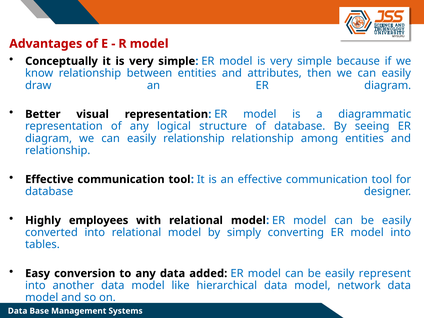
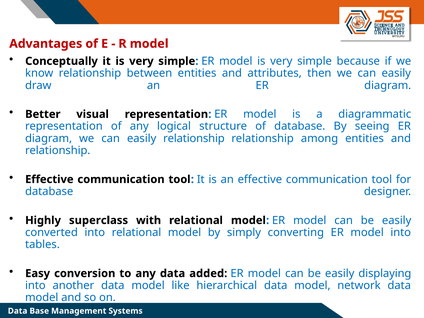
employees: employees -> superclass
represent: represent -> displaying
